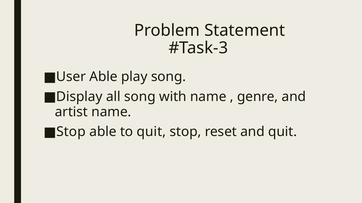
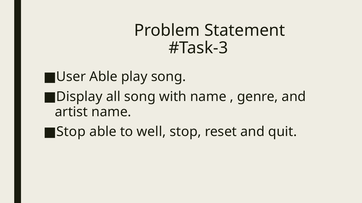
to quit: quit -> well
